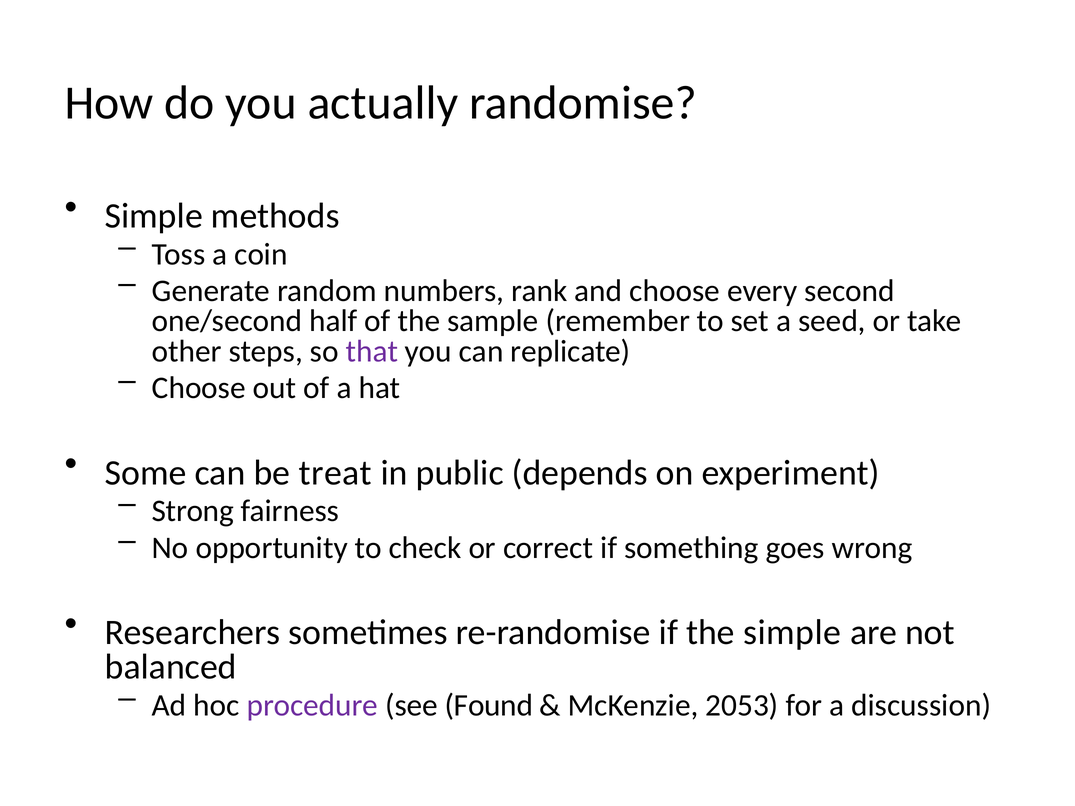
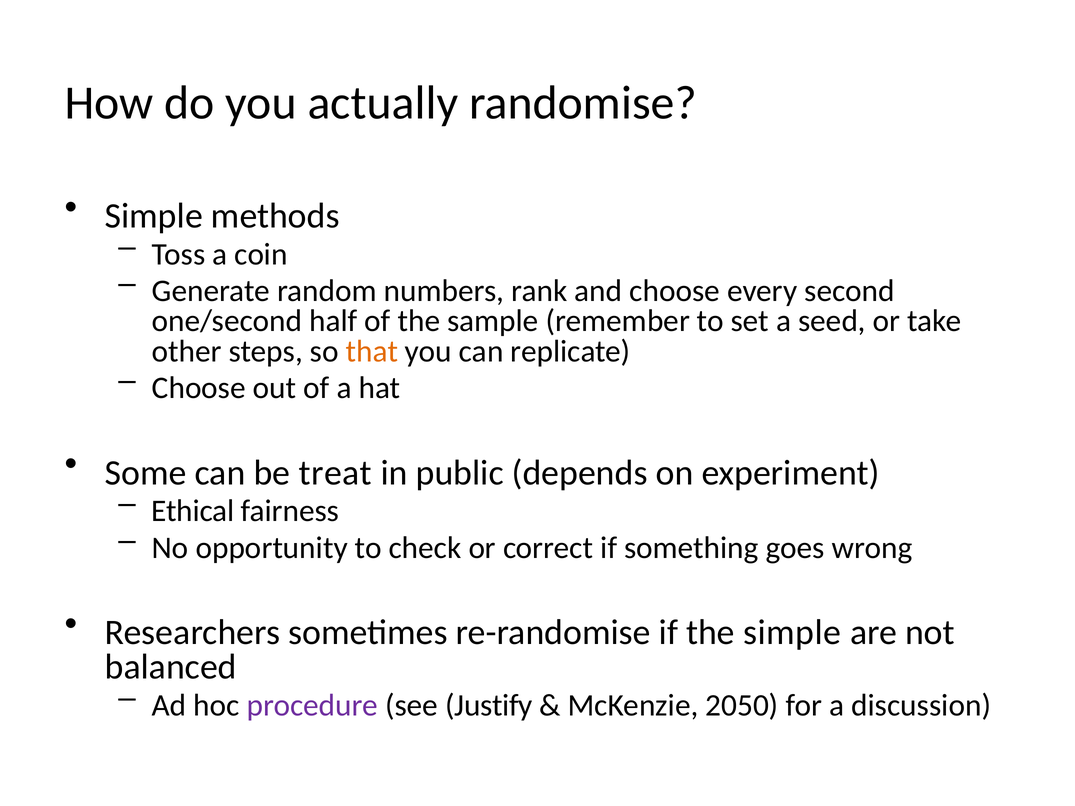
that colour: purple -> orange
Strong: Strong -> Ethical
Found: Found -> Justify
2053: 2053 -> 2050
